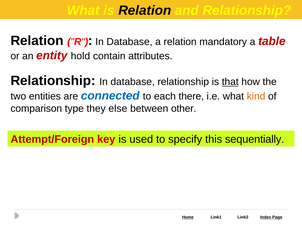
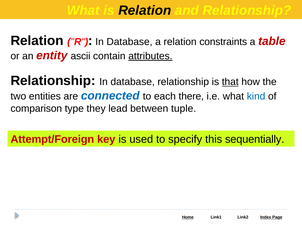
mandatory: mandatory -> constraints
hold: hold -> ascii
attributes underline: none -> present
kind colour: orange -> blue
else: else -> lead
other: other -> tuple
